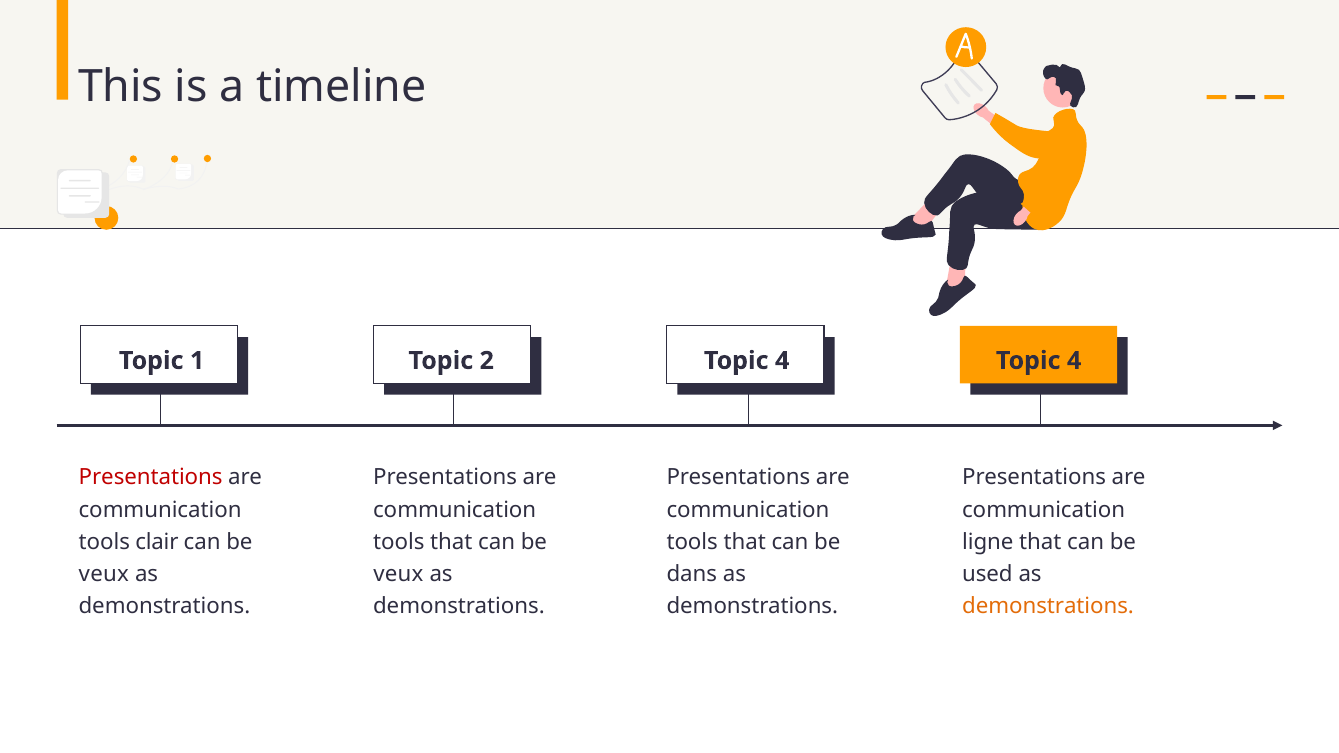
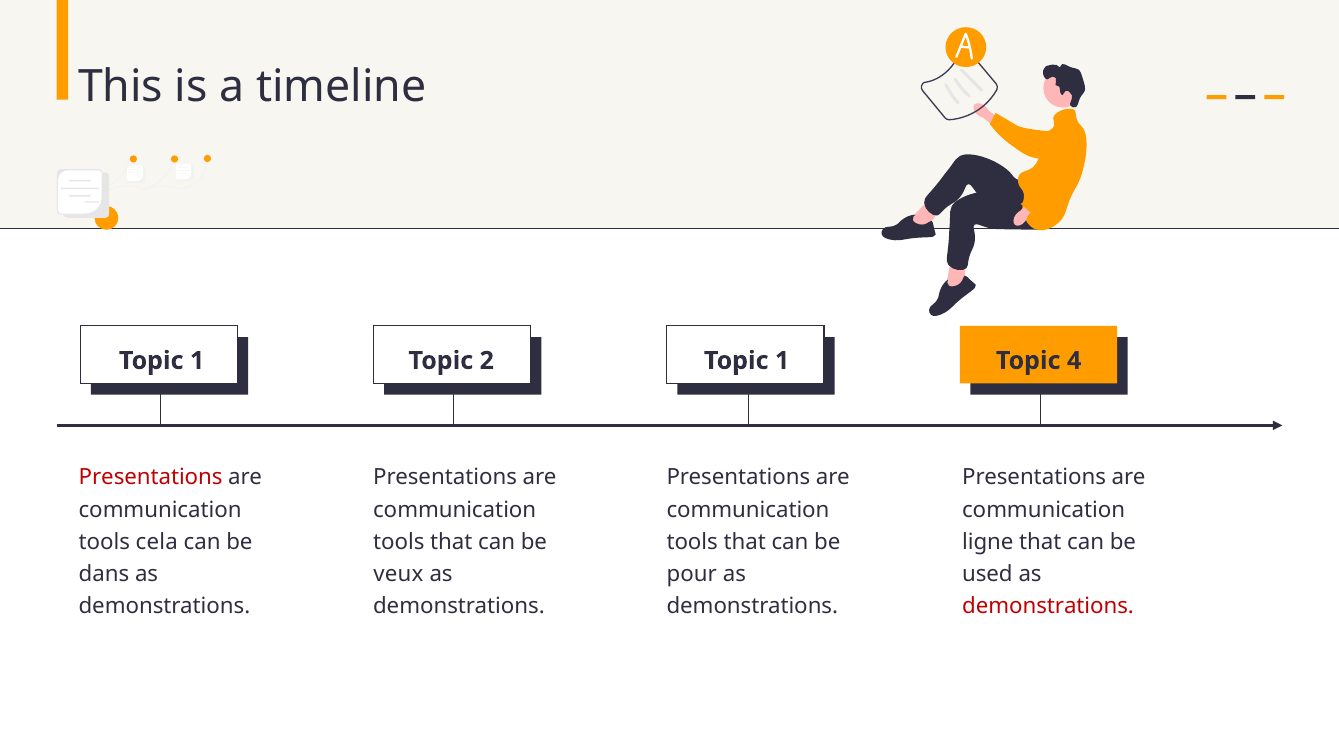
2 Topic 4: 4 -> 1
clair: clair -> cela
veux at (104, 574): veux -> dans
dans: dans -> pour
demonstrations at (1048, 606) colour: orange -> red
